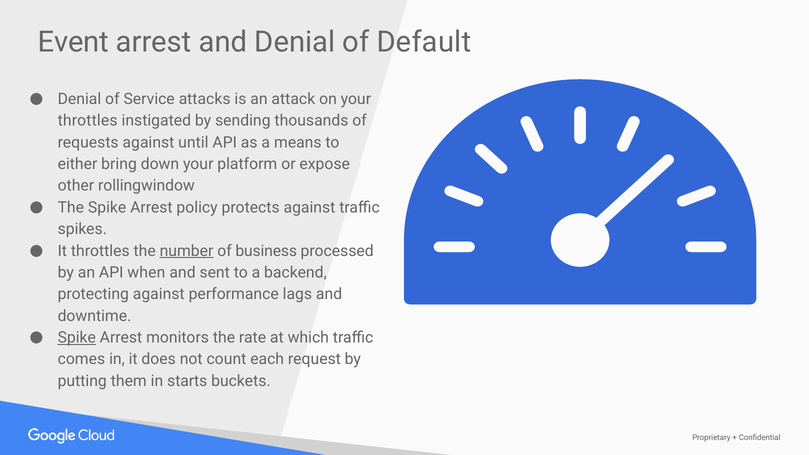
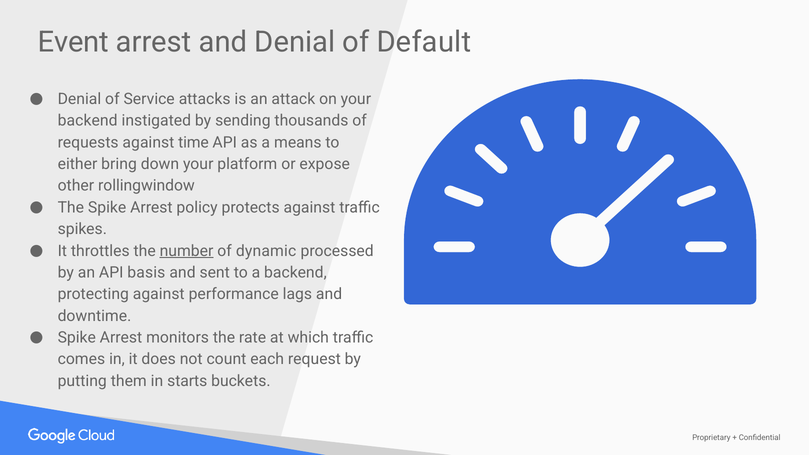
throttles at (88, 121): throttles -> backend
until: until -> time
business: business -> dynamic
when: when -> basis
Spike at (77, 338) underline: present -> none
